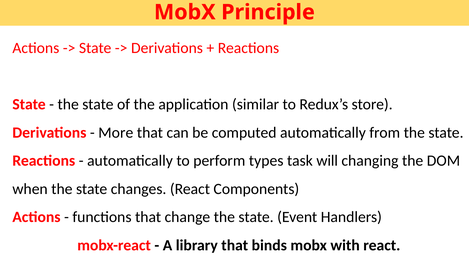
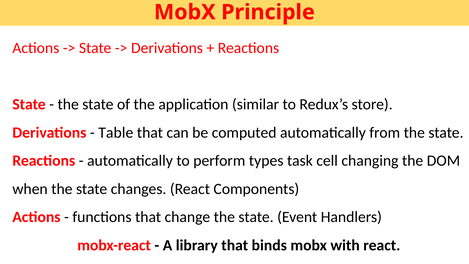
More: More -> Table
will: will -> cell
